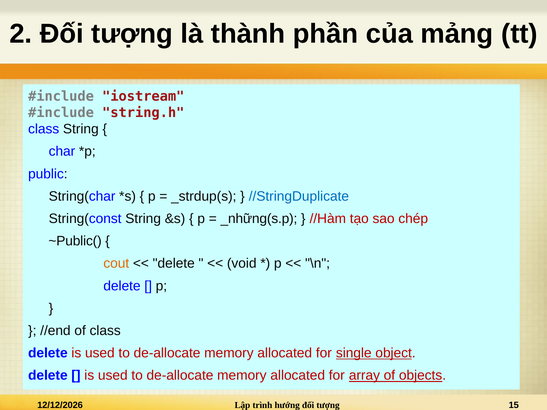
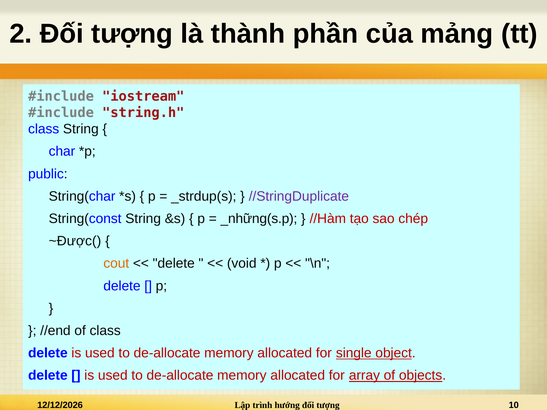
//StringDuplicate colour: blue -> purple
~Public(: ~Public( -> ~Được(
15: 15 -> 10
